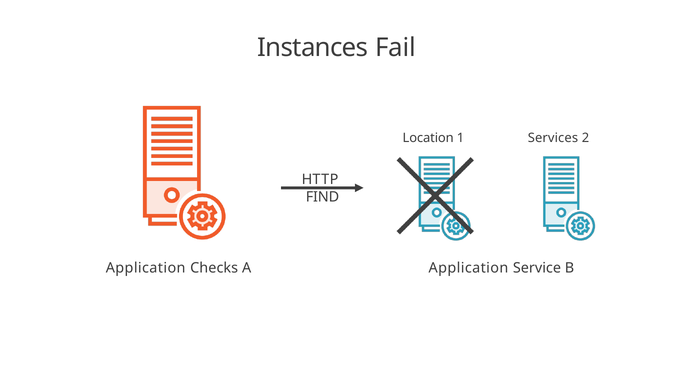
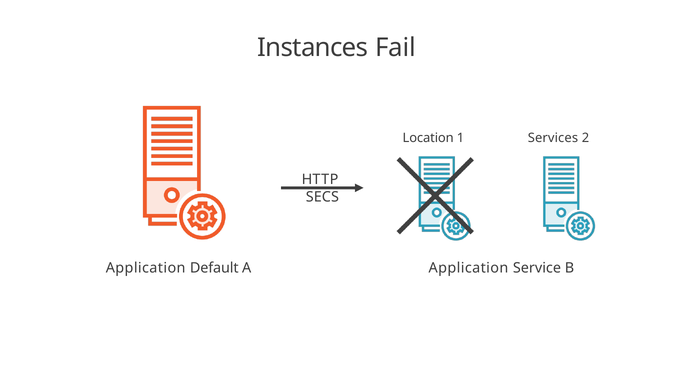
FIND: FIND -> SECS
Checks: Checks -> Default
